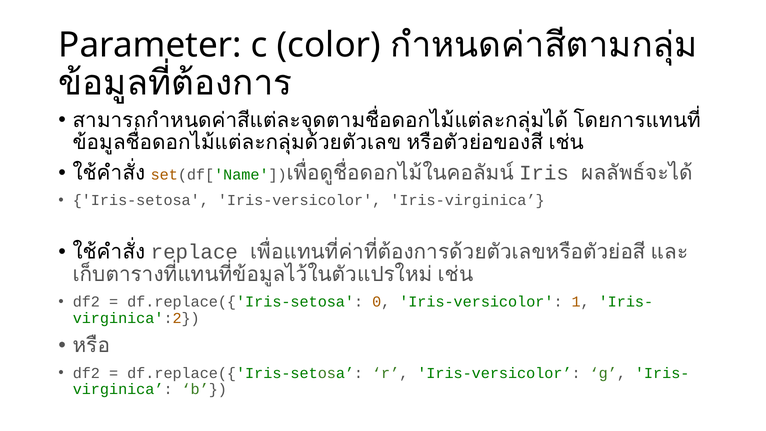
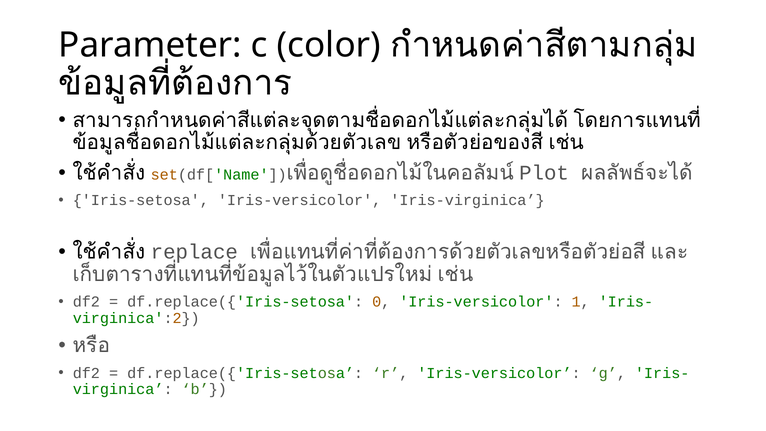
Iris: Iris -> Plot
